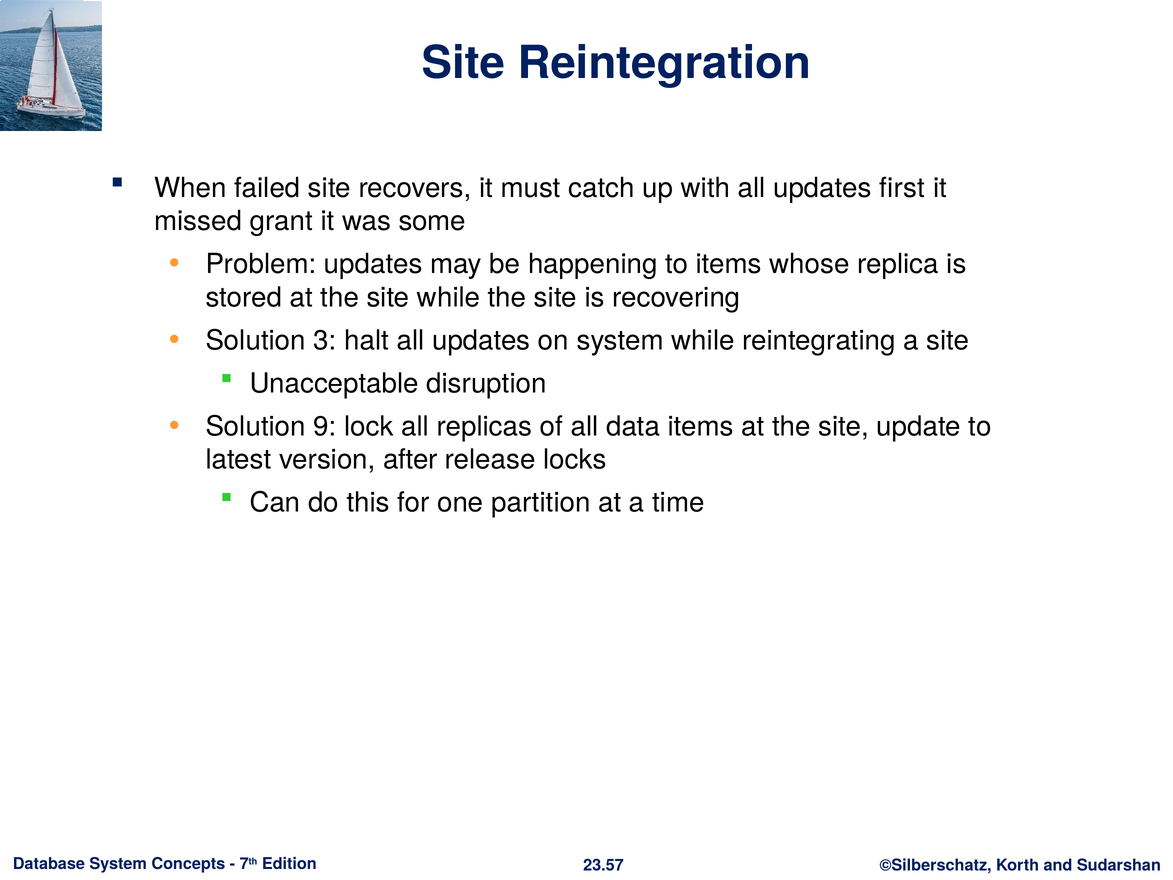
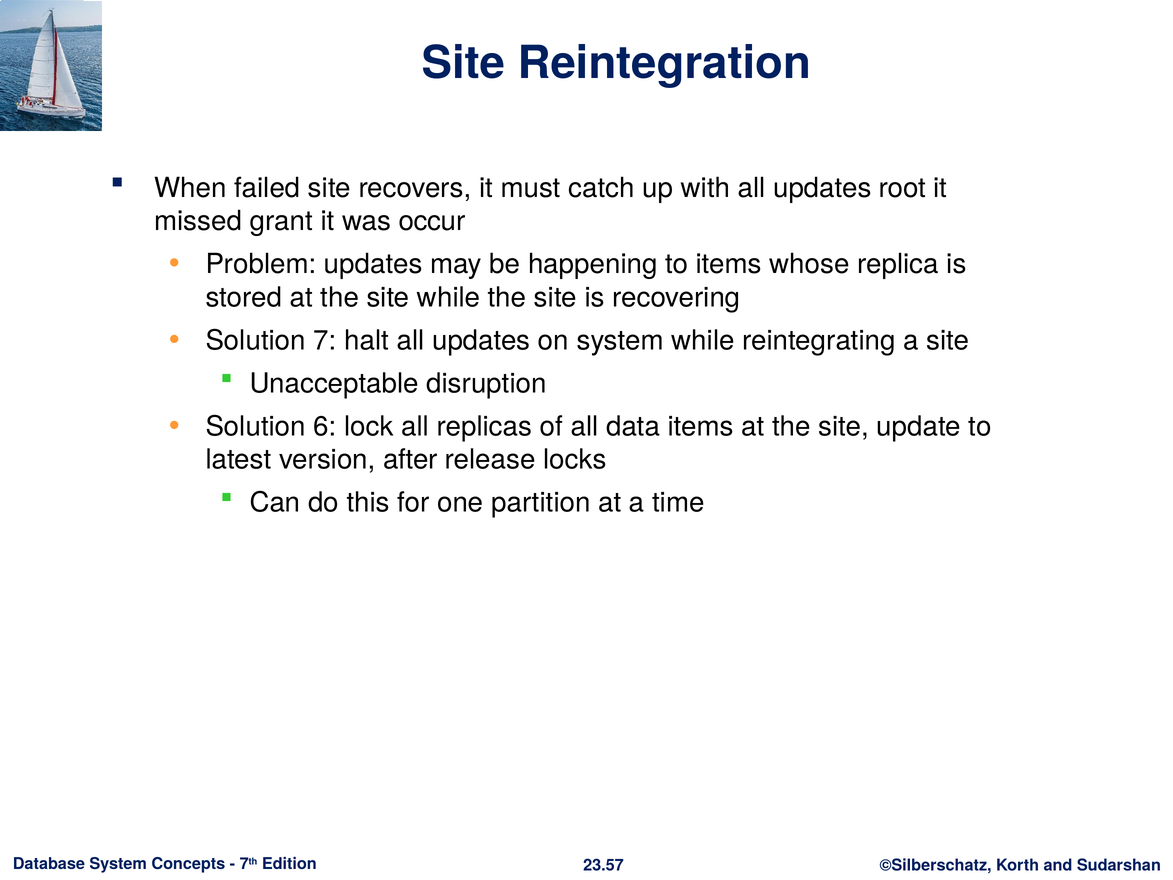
first: first -> root
some: some -> occur
3: 3 -> 7
9: 9 -> 6
